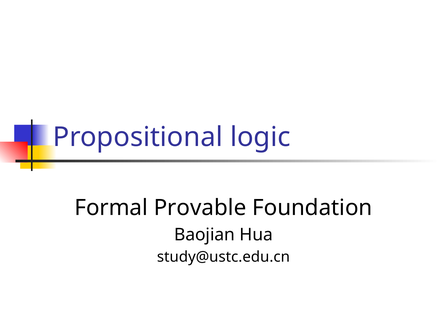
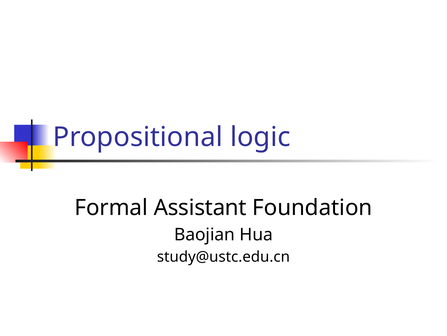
Provable: Provable -> Assistant
